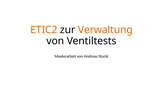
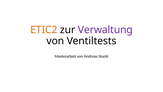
Verwaltung colour: orange -> purple
